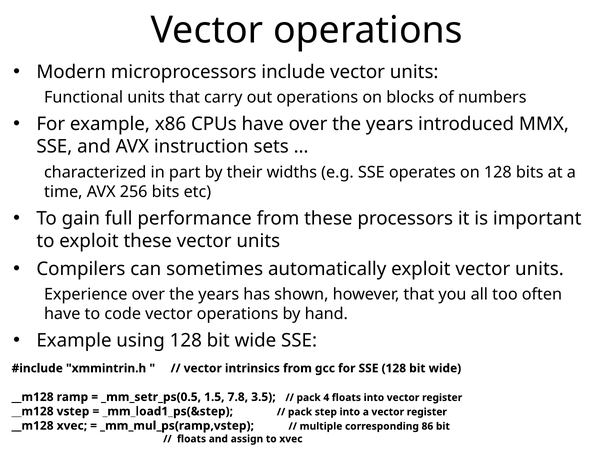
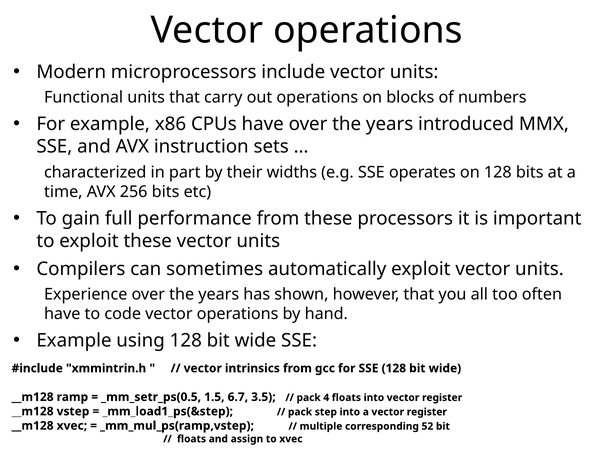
7.8: 7.8 -> 6.7
86: 86 -> 52
